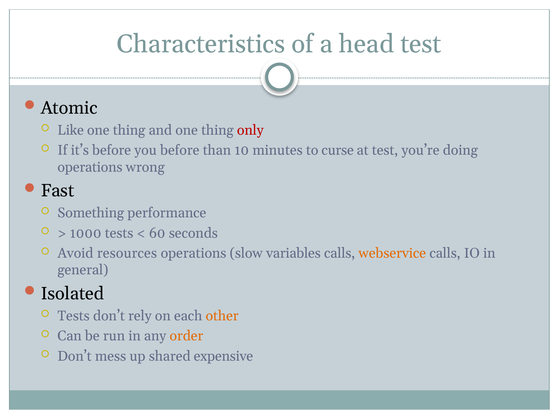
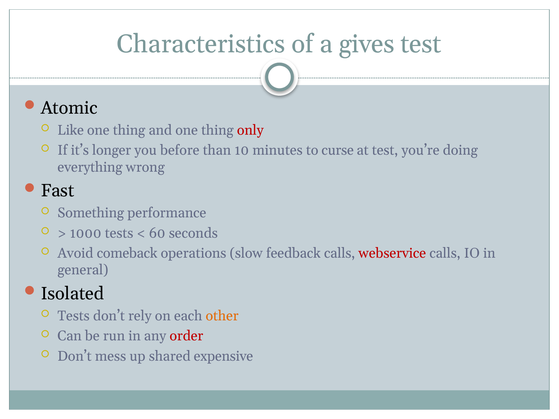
head: head -> gives
it’s before: before -> longer
operations at (90, 167): operations -> everything
resources: resources -> comeback
variables: variables -> feedback
webservice colour: orange -> red
order colour: orange -> red
